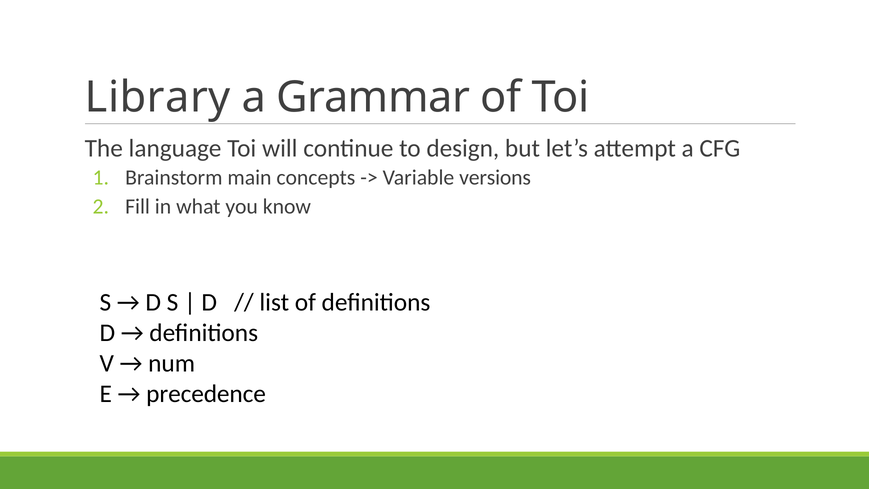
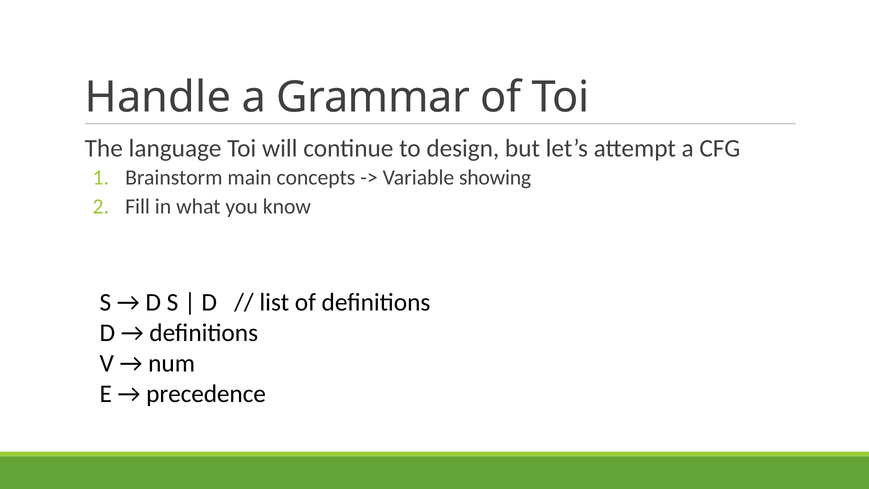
Library: Library -> Handle
versions: versions -> showing
